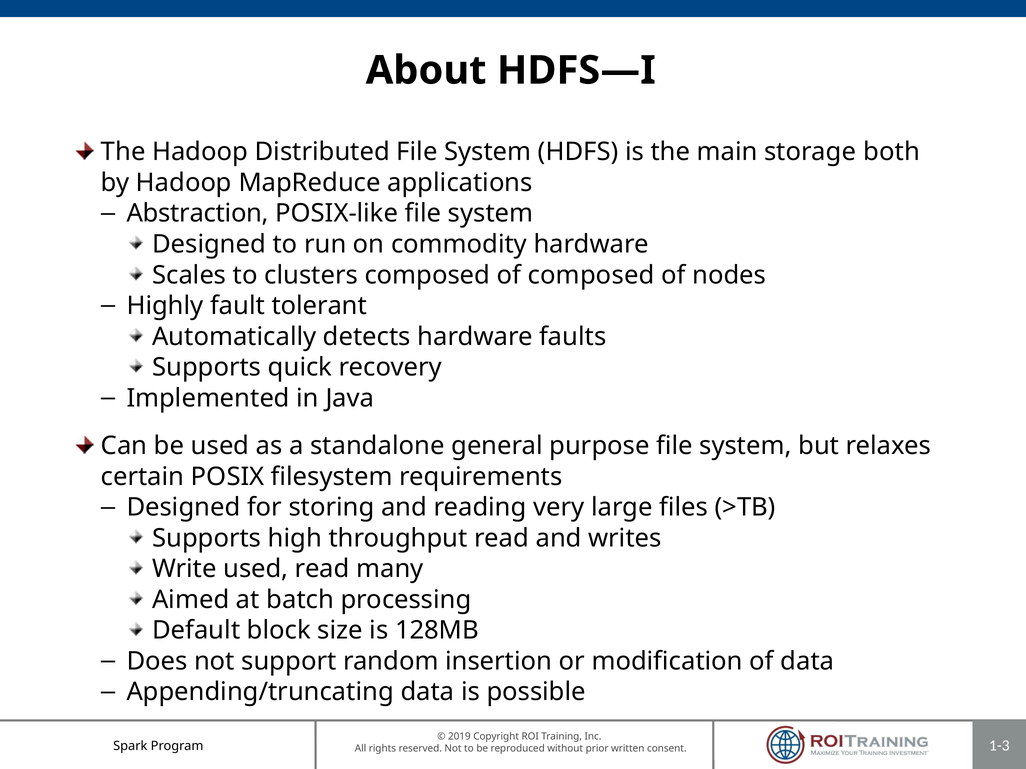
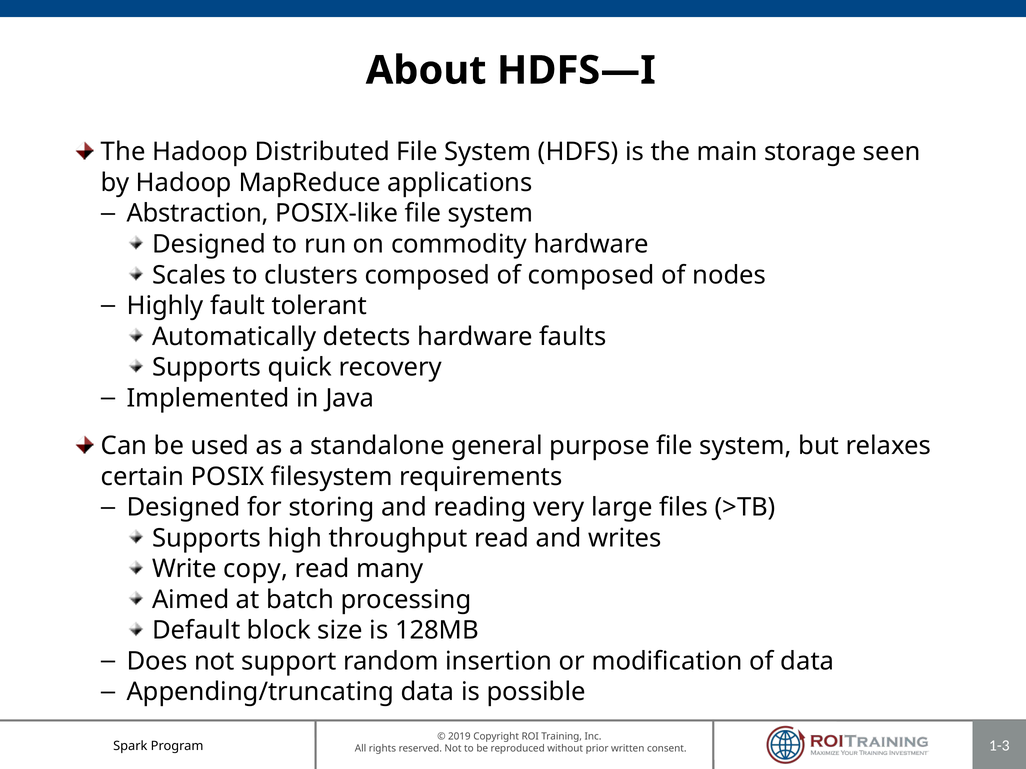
both: both -> seen
Write used: used -> copy
